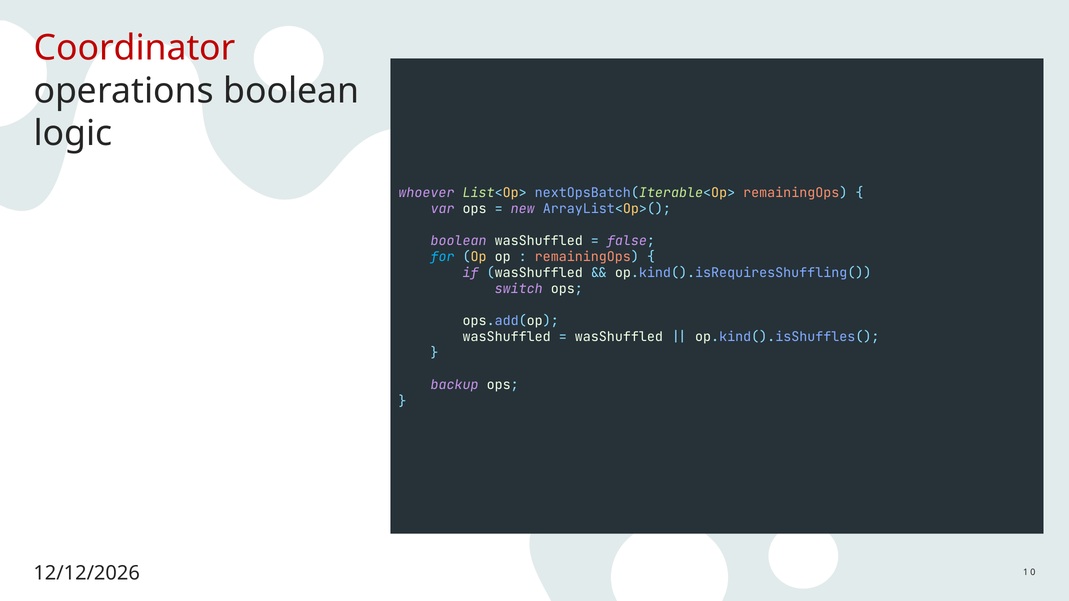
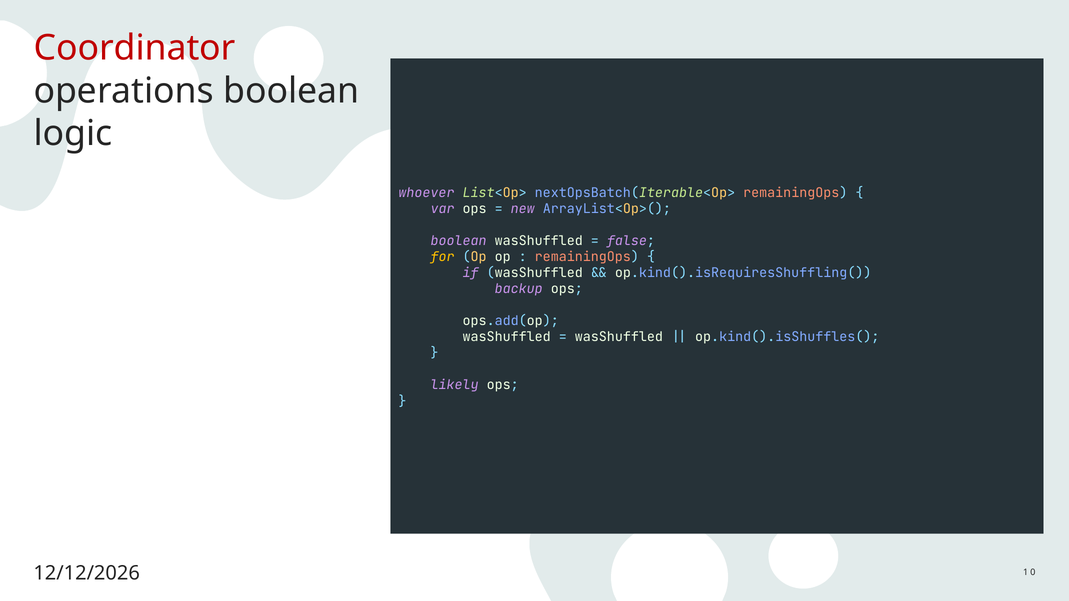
for colour: light blue -> yellow
switch: switch -> backup
backup: backup -> likely
